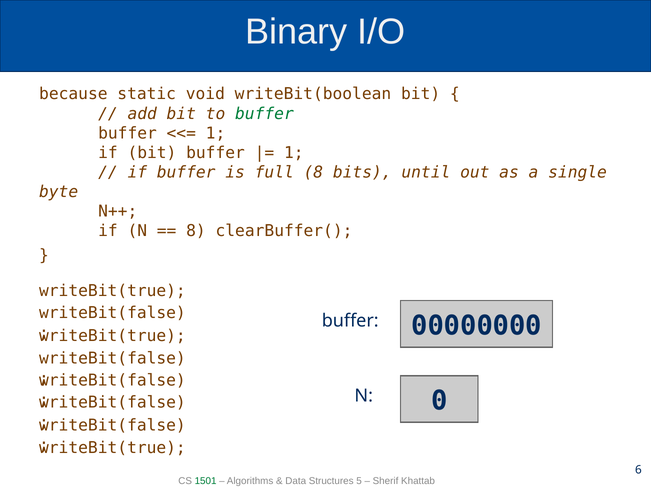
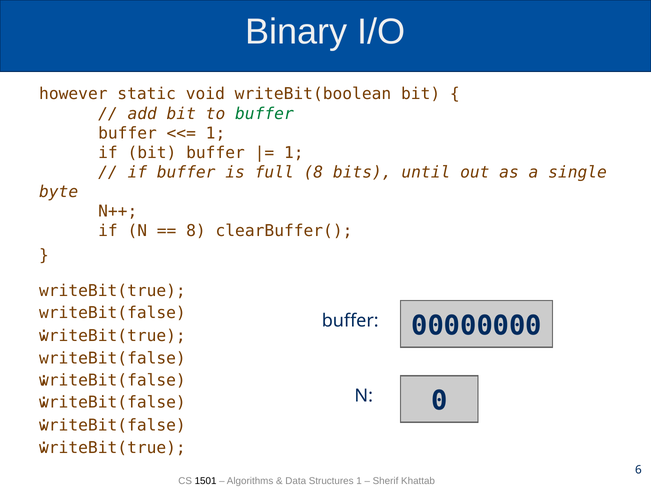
because: because -> however
1501 colour: green -> black
Structures 5: 5 -> 1
